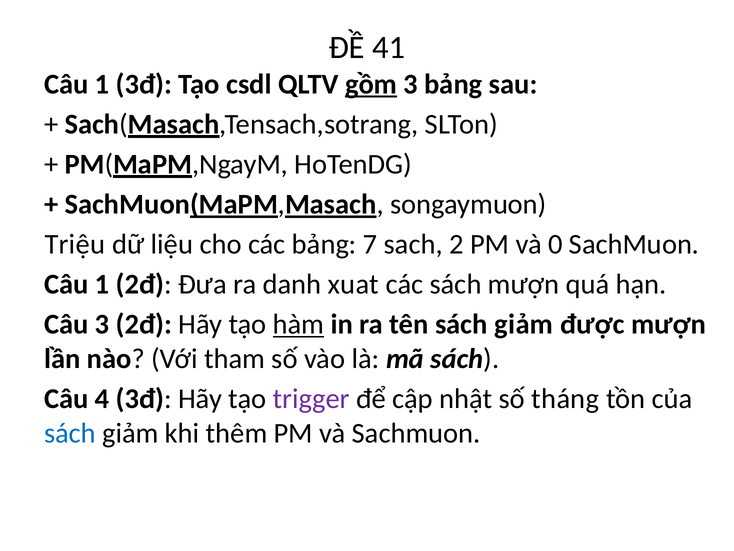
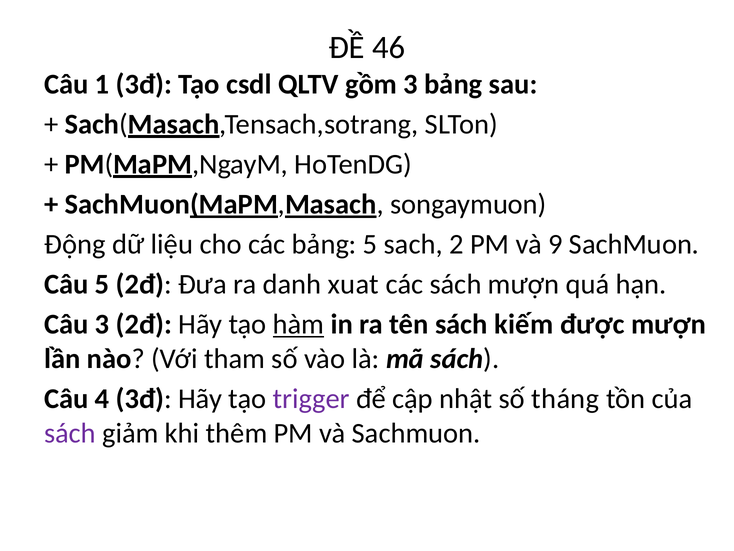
41: 41 -> 46
gồm underline: present -> none
Triệu: Triệu -> Động
bảng 7: 7 -> 5
0: 0 -> 9
1 at (102, 284): 1 -> 5
tên sách giảm: giảm -> kiếm
sách at (70, 433) colour: blue -> purple
